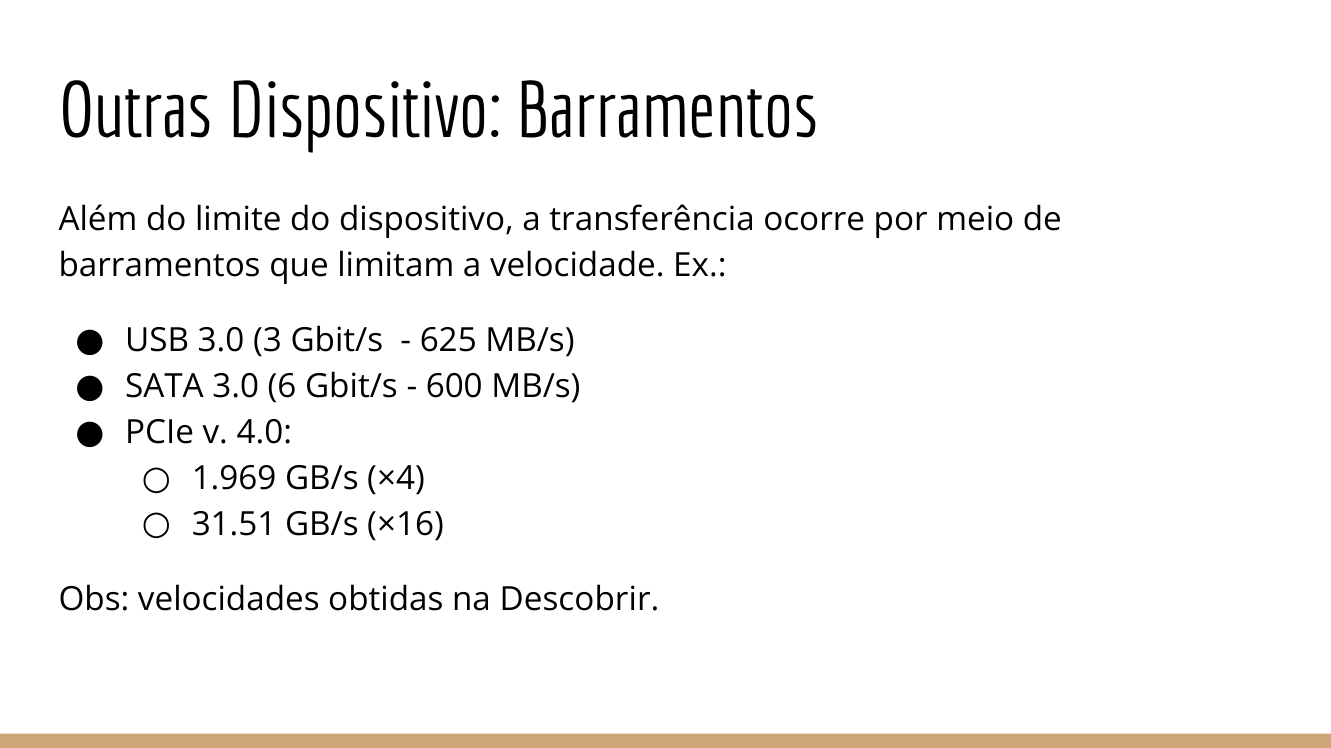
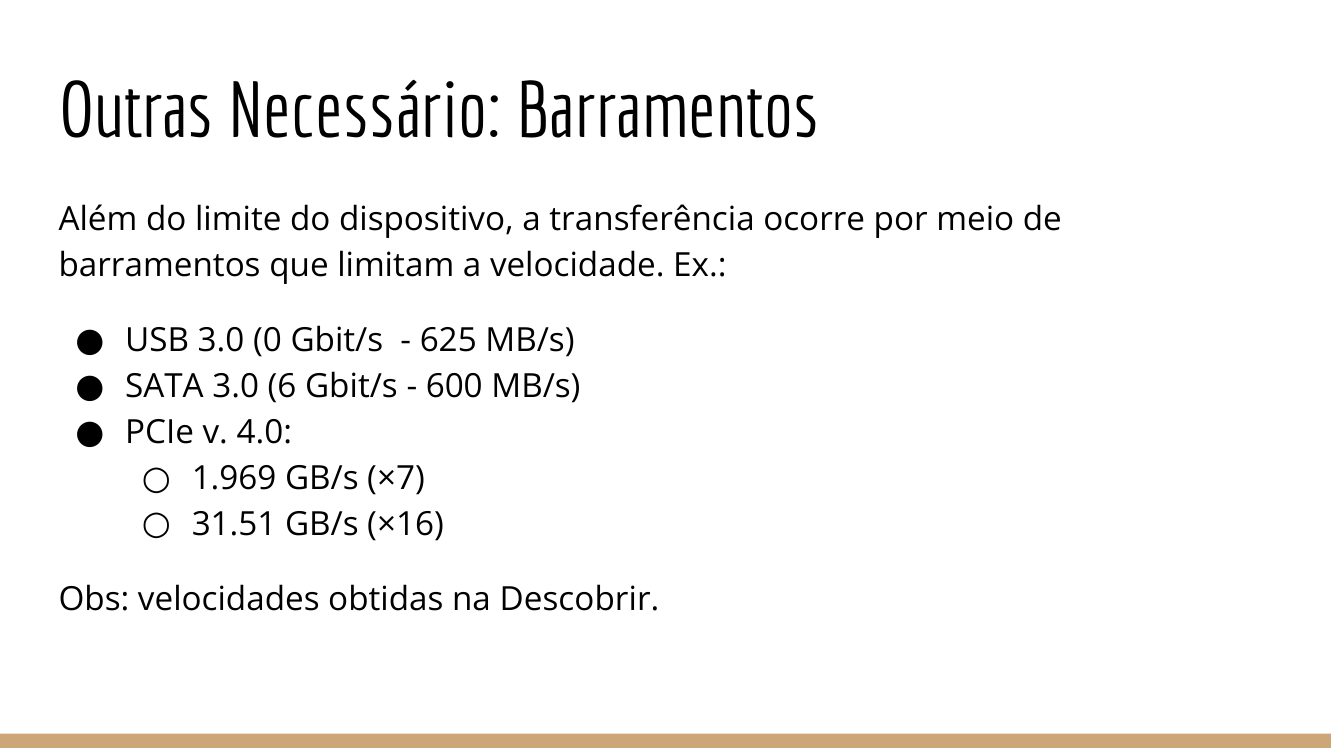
Outras Dispositivo: Dispositivo -> Necessário
3: 3 -> 0
×4: ×4 -> ×7
